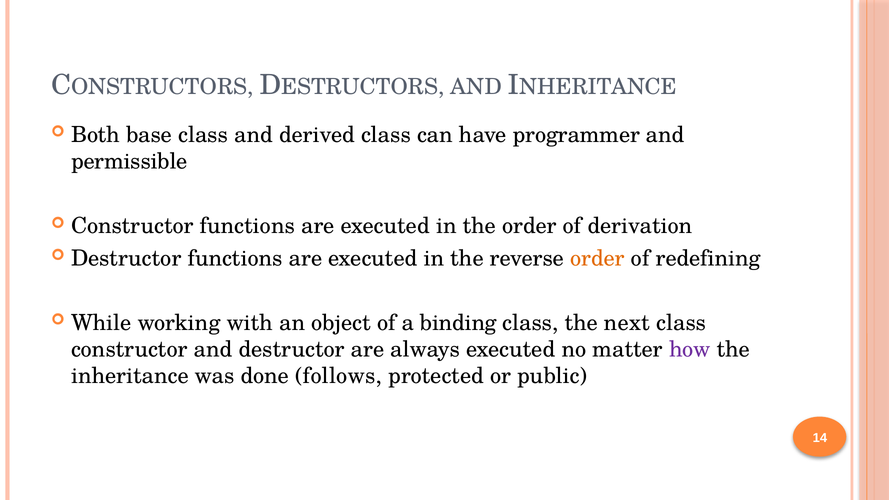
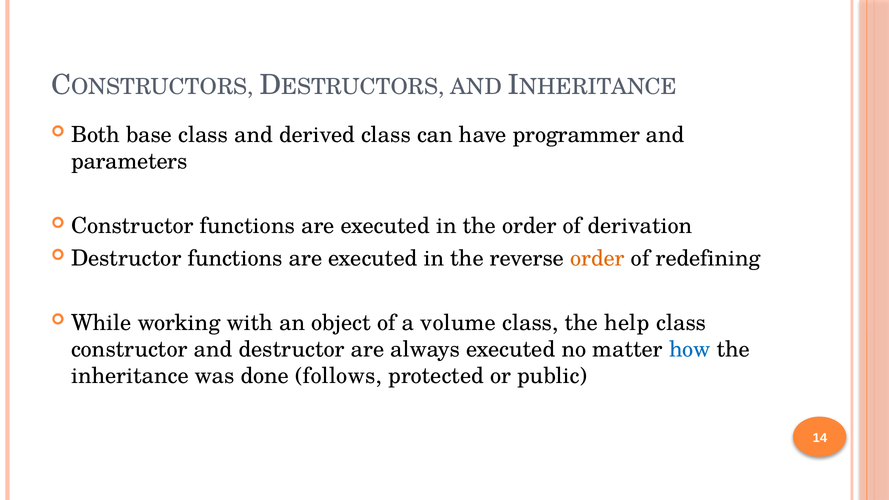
permissible: permissible -> parameters
binding: binding -> volume
next: next -> help
how colour: purple -> blue
